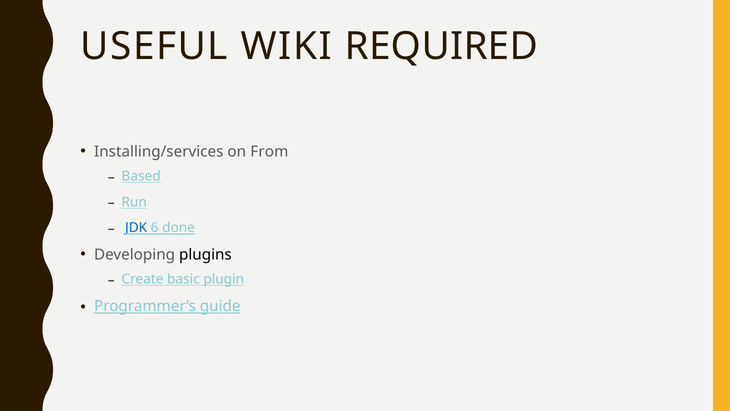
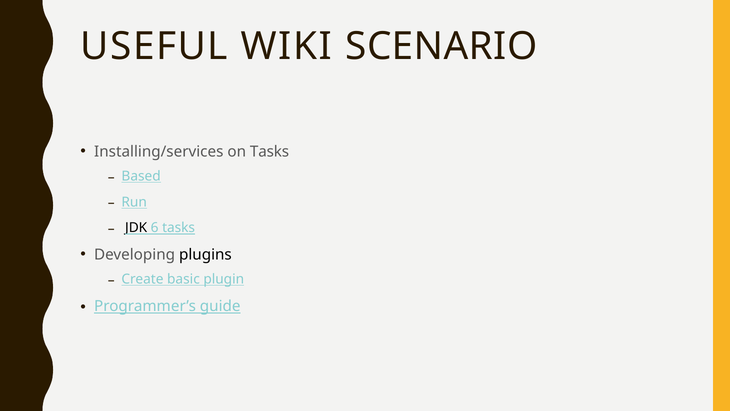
REQUIRED: REQUIRED -> SCENARIO
on From: From -> Tasks
JDK colour: blue -> black
6 done: done -> tasks
